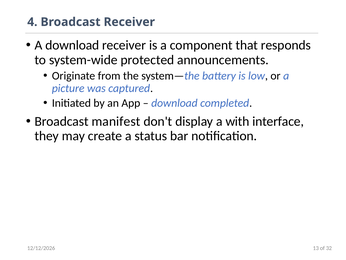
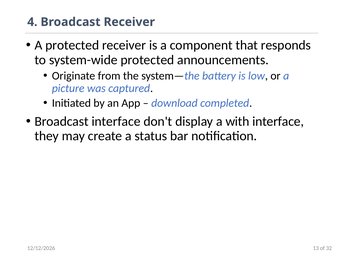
A download: download -> protected
Broadcast manifest: manifest -> interface
